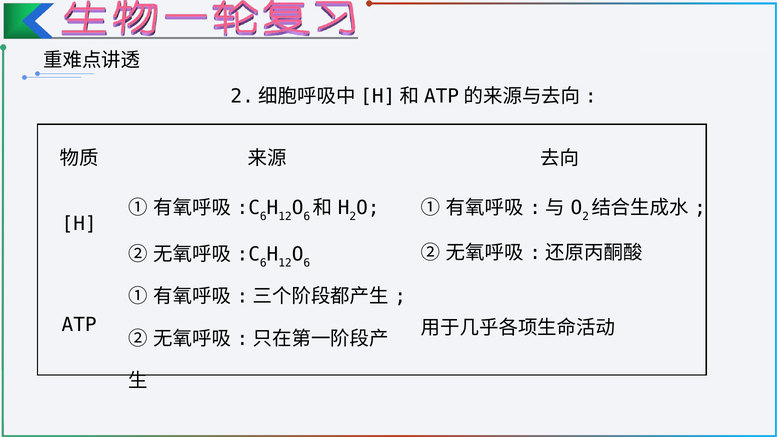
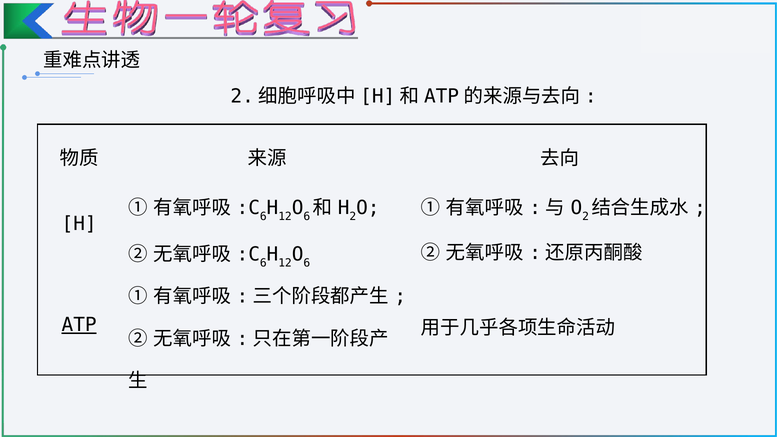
ATP underline: none -> present
